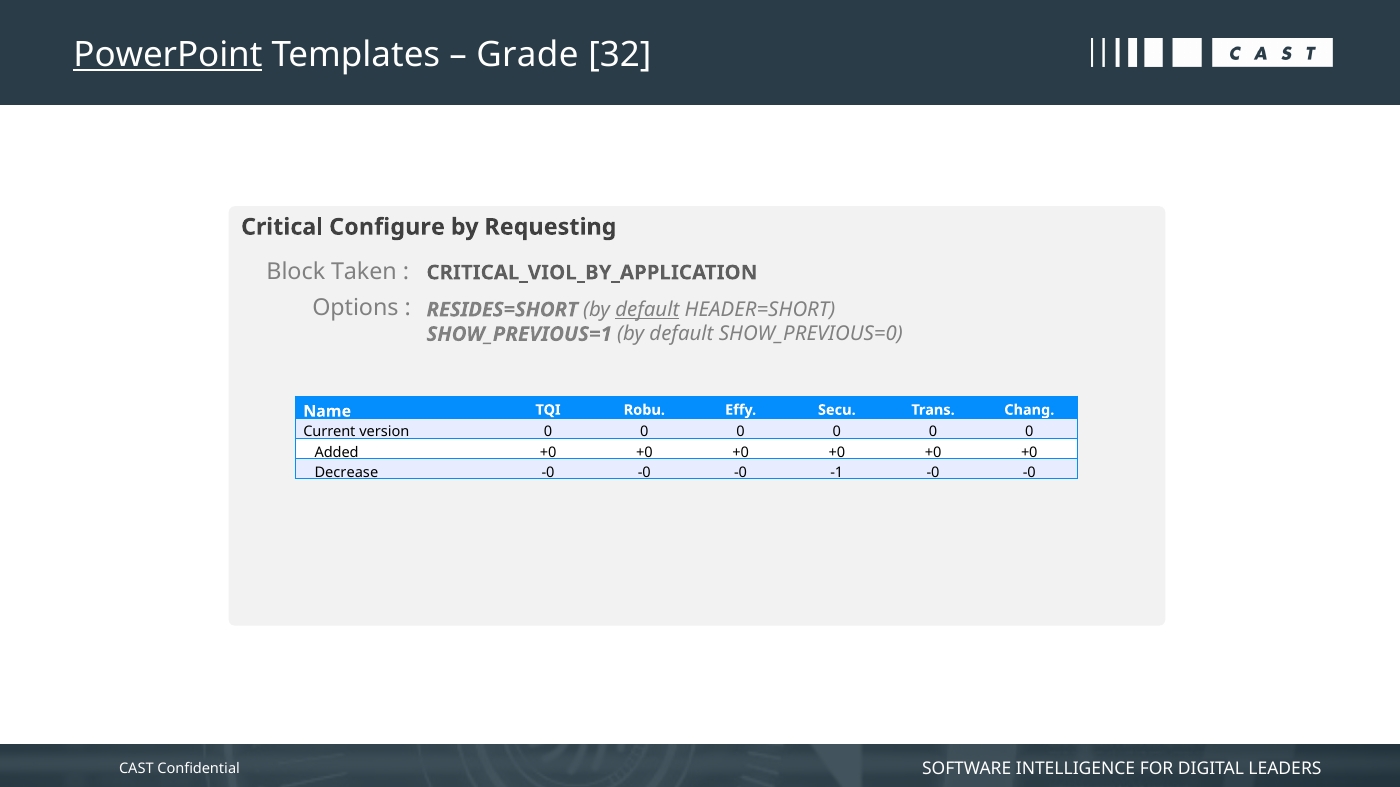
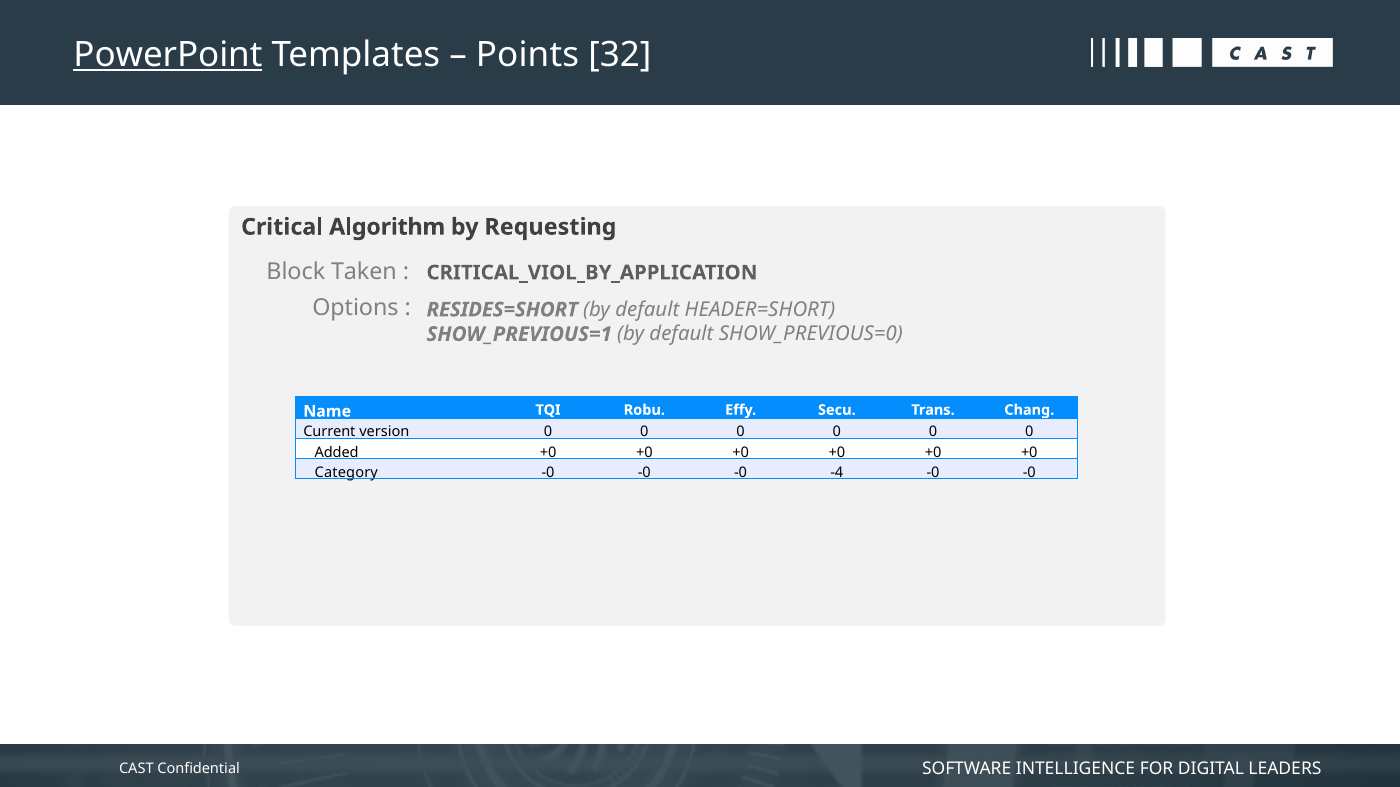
Grade: Grade -> Points
Configure: Configure -> Algorithm
default at (647, 310) underline: present -> none
Decrease: Decrease -> Category
-1: -1 -> -4
